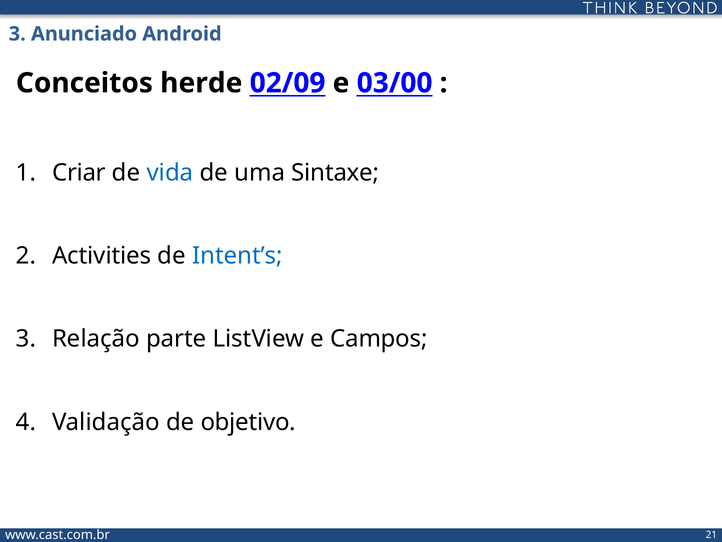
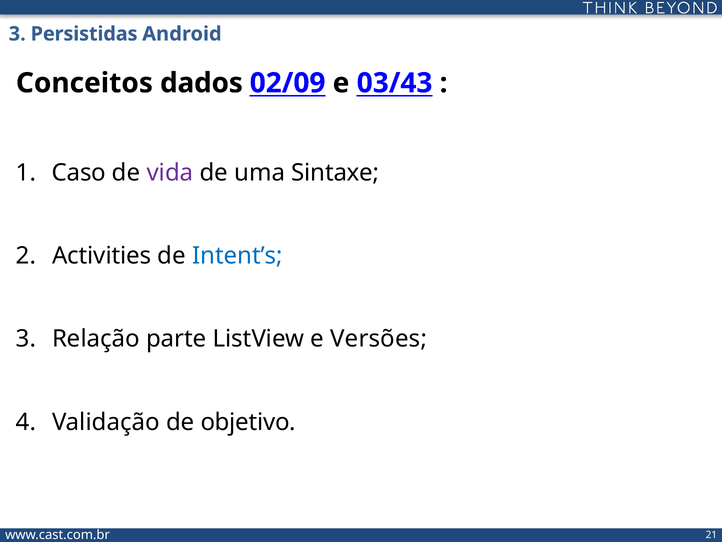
Anunciado: Anunciado -> Persistidas
herde: herde -> dados
03/00: 03/00 -> 03/43
Criar: Criar -> Caso
vida colour: blue -> purple
Campos: Campos -> Versões
